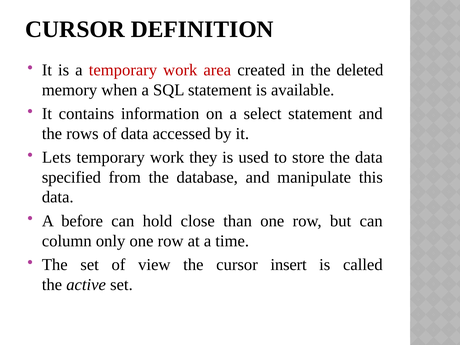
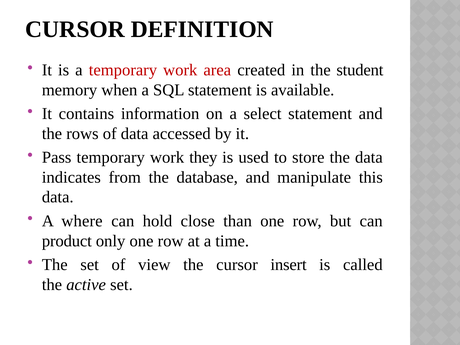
deleted: deleted -> student
Lets: Lets -> Pass
specified: specified -> indicates
before: before -> where
column: column -> product
